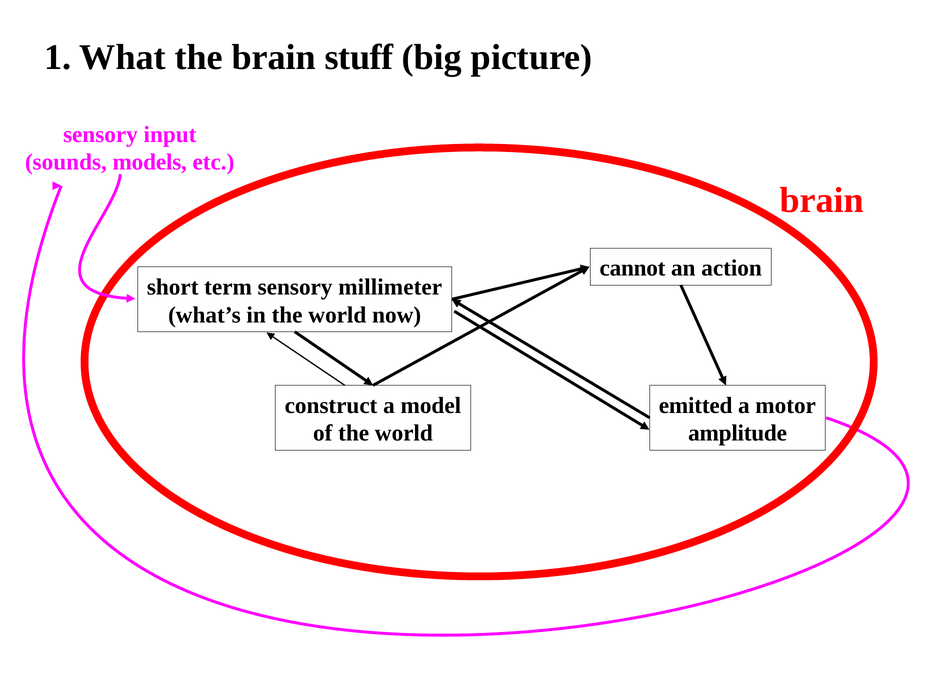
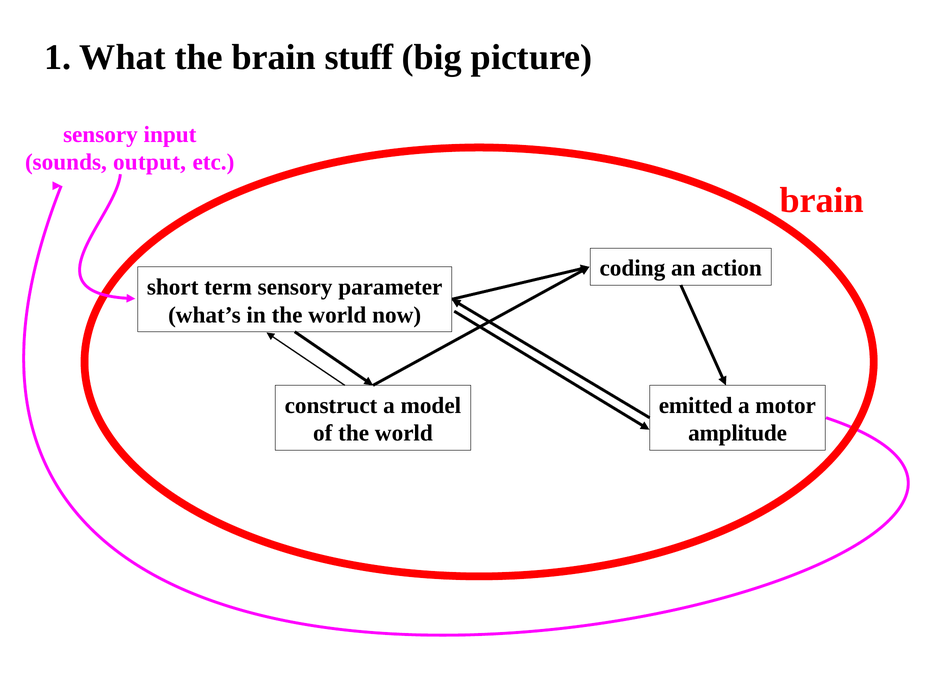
models: models -> output
cannot: cannot -> coding
millimeter: millimeter -> parameter
